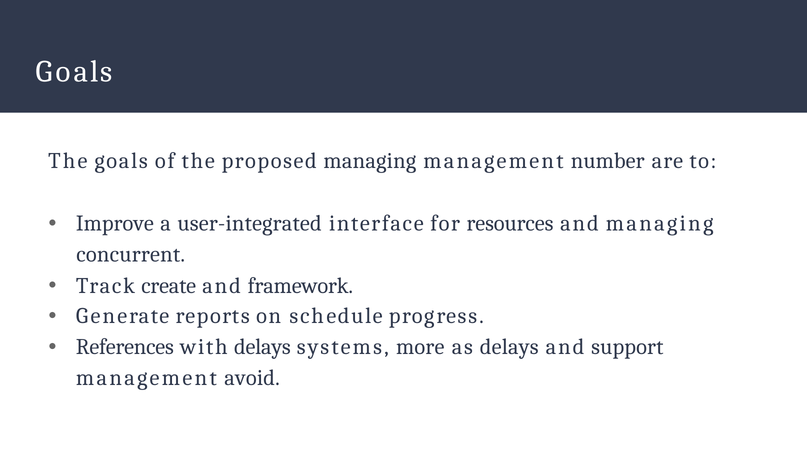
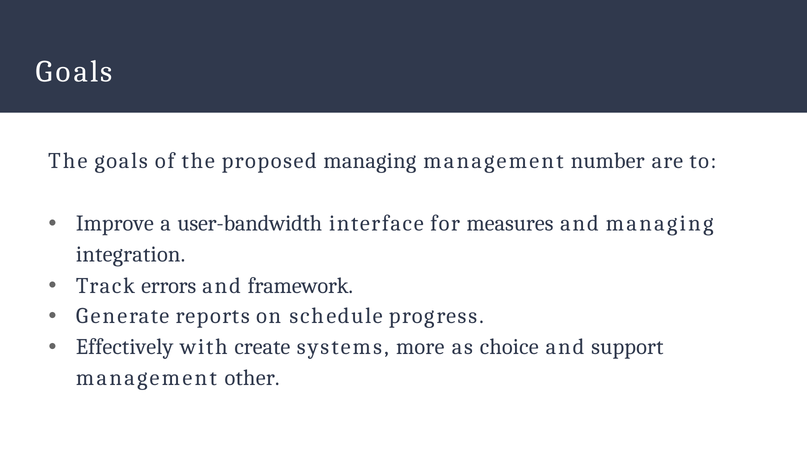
user-integrated: user-integrated -> user-bandwidth
resources: resources -> measures
concurrent: concurrent -> integration
create: create -> errors
References: References -> Effectively
with delays: delays -> create
as delays: delays -> choice
avoid: avoid -> other
